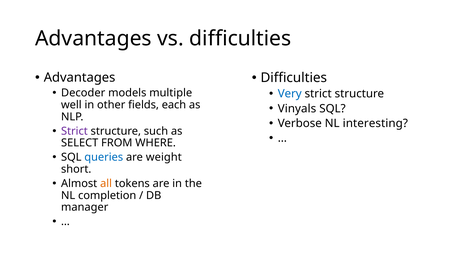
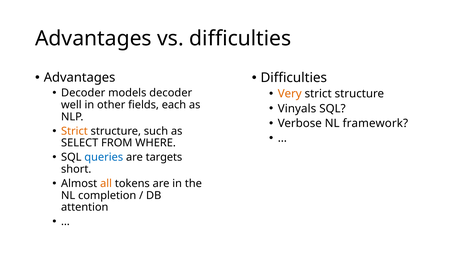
models multiple: multiple -> decoder
Very colour: blue -> orange
interesting: interesting -> framework
Strict at (74, 131) colour: purple -> orange
weight: weight -> targets
manager: manager -> attention
